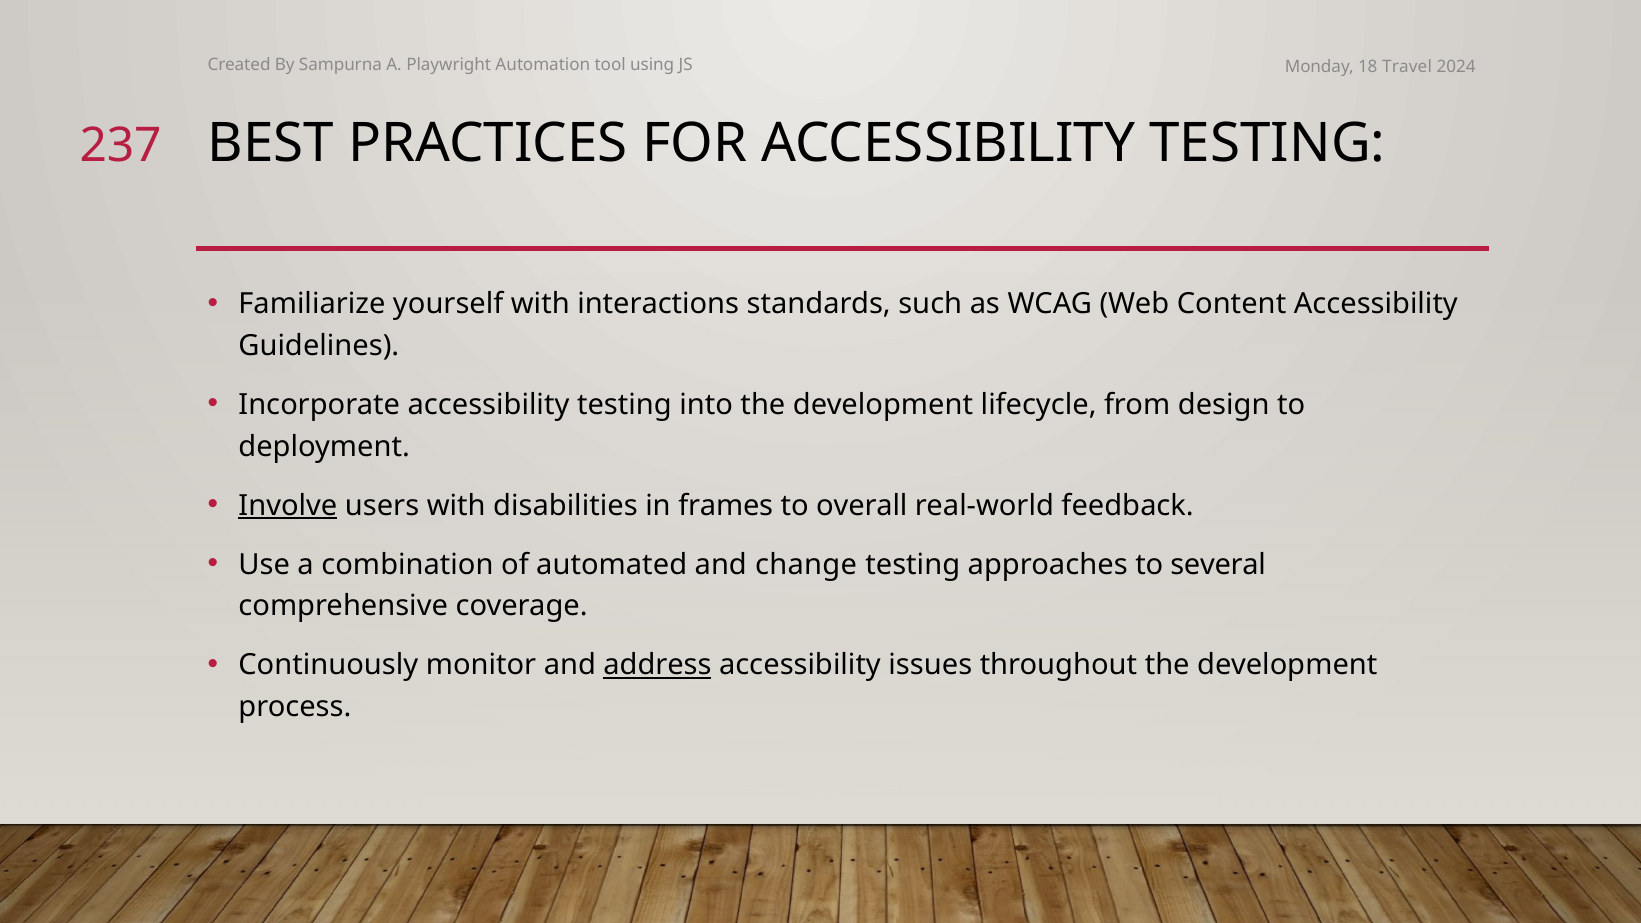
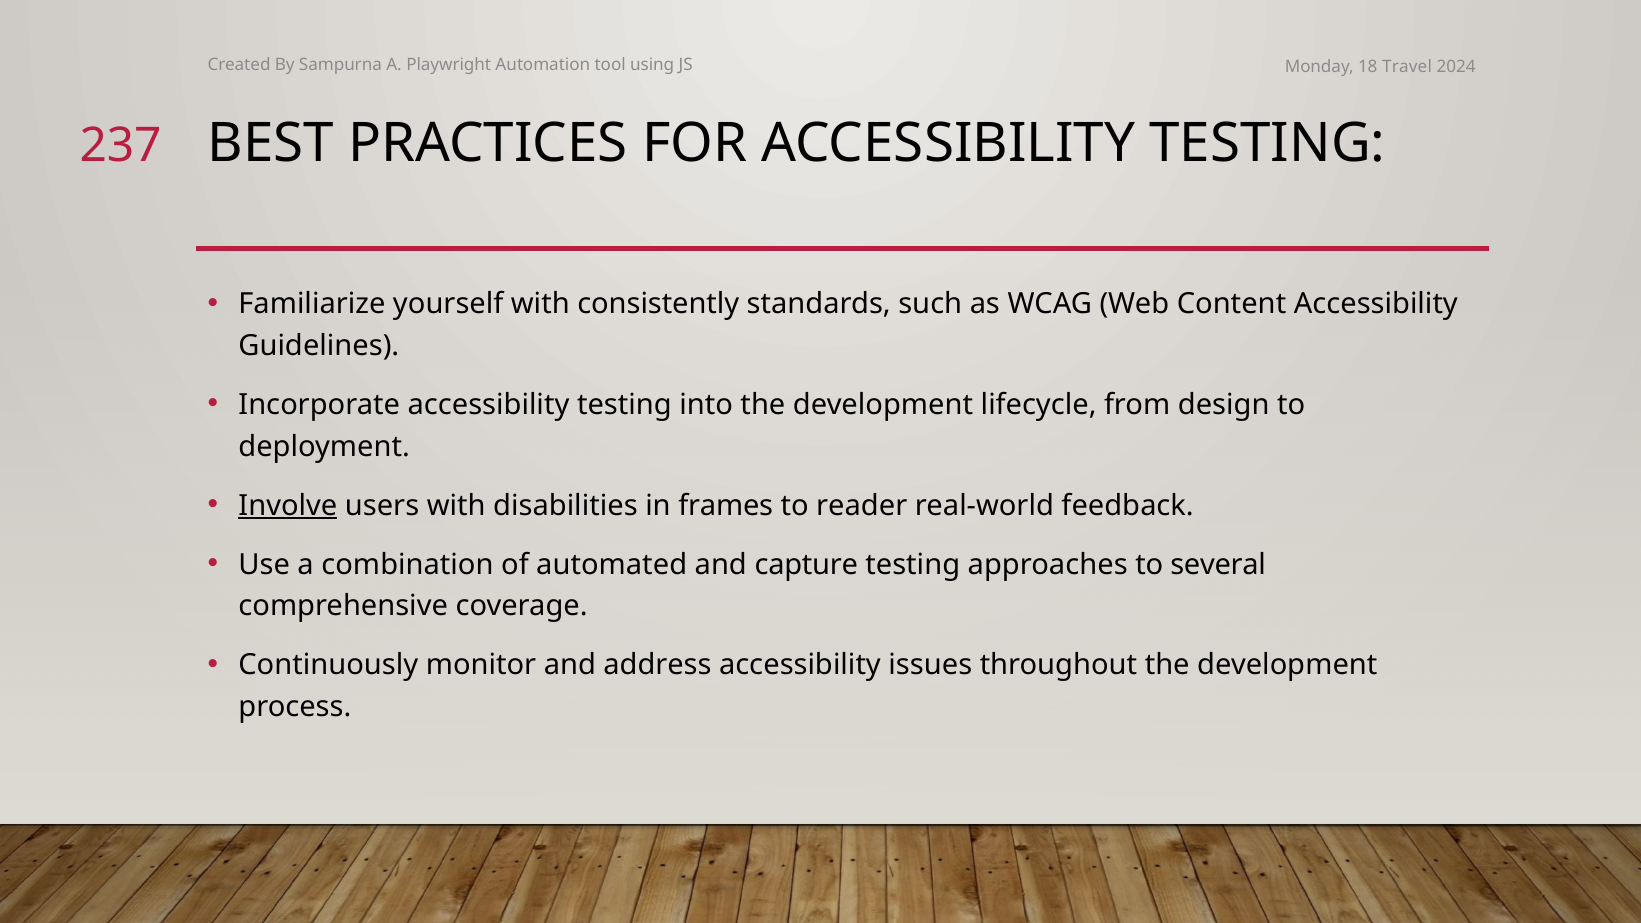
interactions: interactions -> consistently
overall: overall -> reader
change: change -> capture
address underline: present -> none
